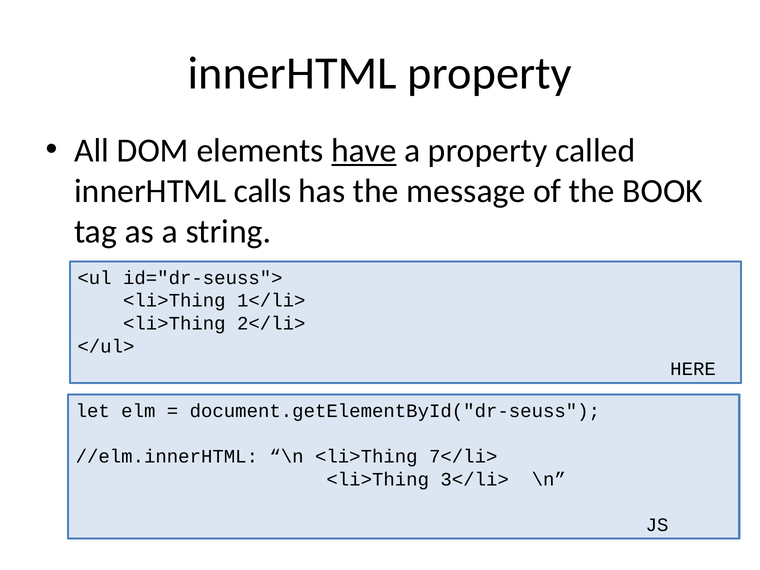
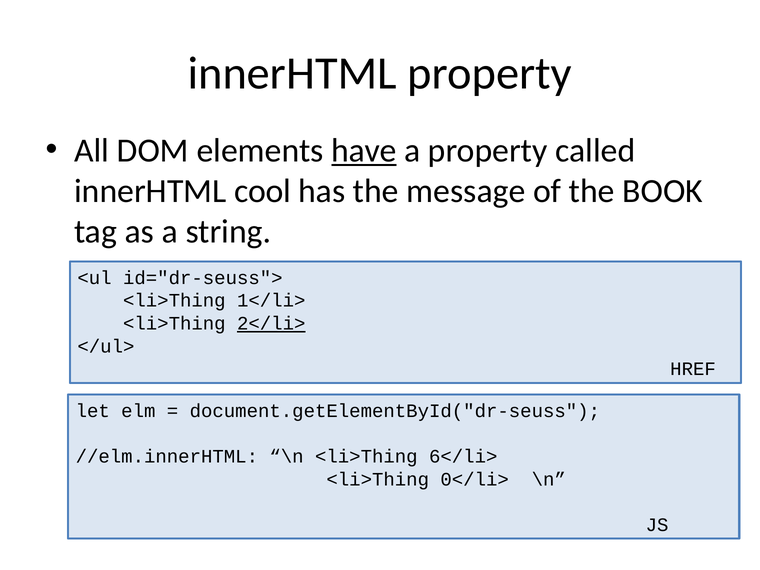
calls: calls -> cool
2</li> underline: none -> present
HERE: HERE -> HREF
7</li>: 7</li> -> 6</li>
3</li>: 3</li> -> 0</li>
